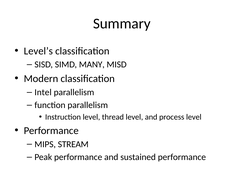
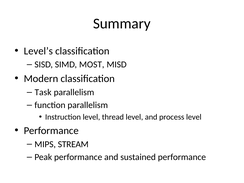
MANY: MANY -> MOST
Intel: Intel -> Task
